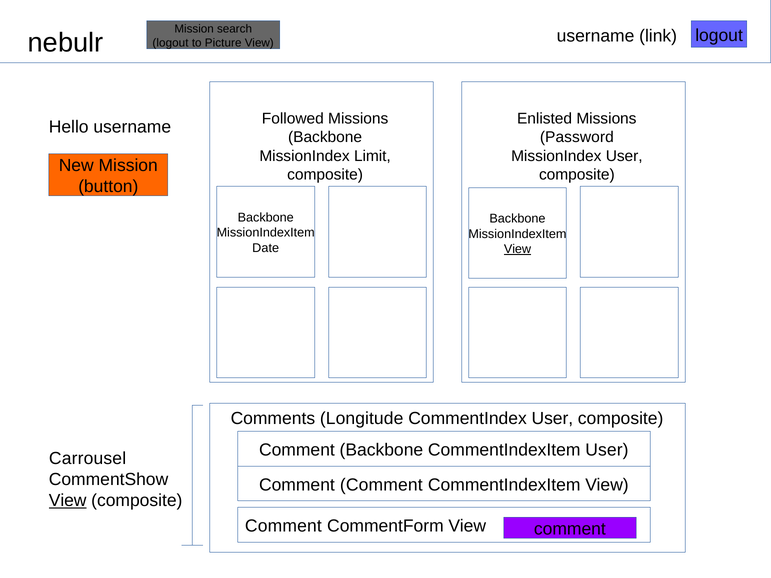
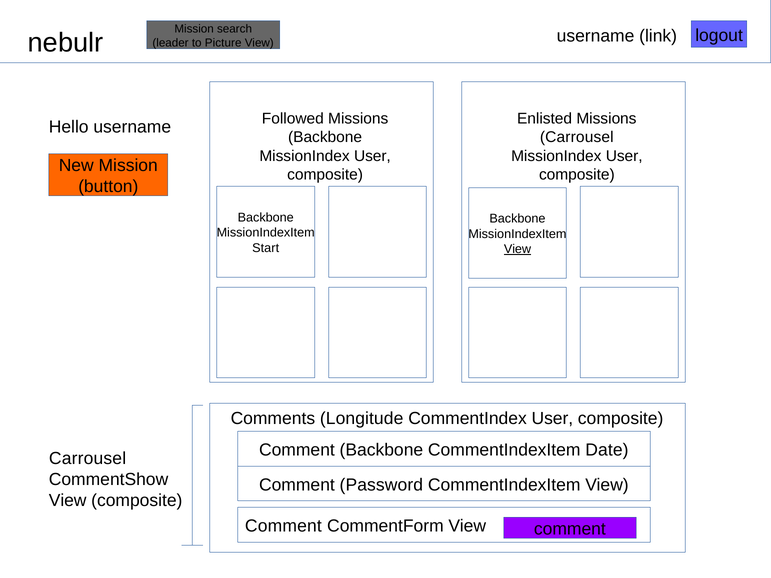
logout at (170, 43): logout -> leader
Password at (577, 137): Password -> Carrousel
Limit at (372, 156): Limit -> User
Date: Date -> Start
CommentIndexItem User: User -> Date
Comment at (381, 485): Comment -> Password
View at (68, 501) underline: present -> none
